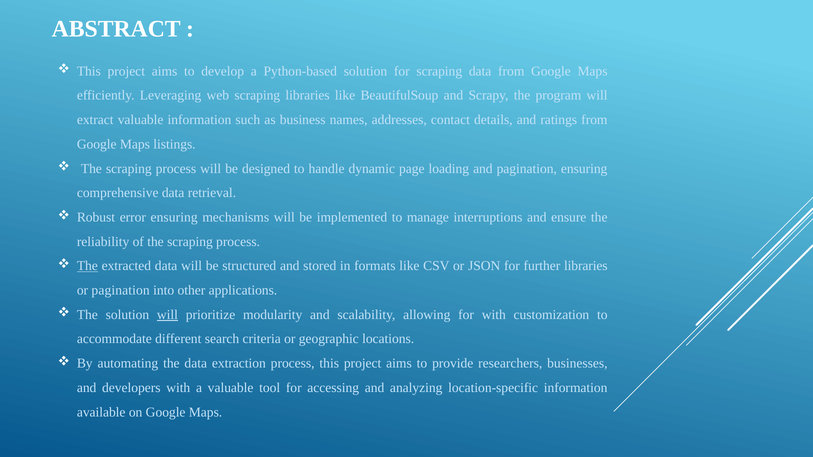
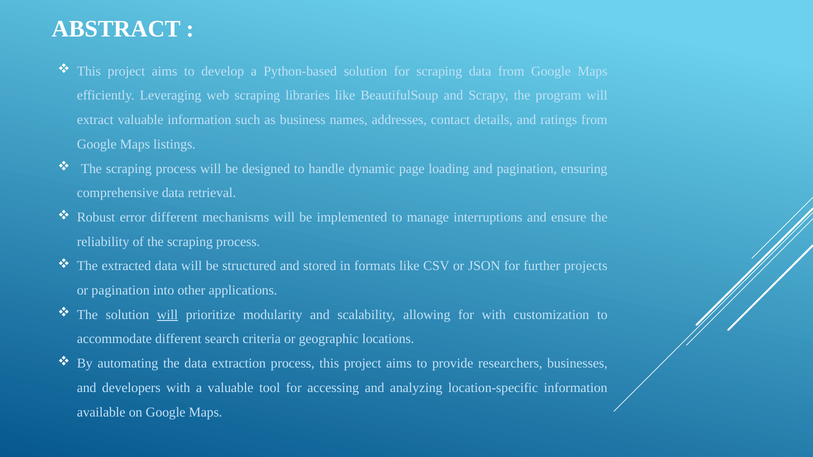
error ensuring: ensuring -> different
The at (87, 266) underline: present -> none
further libraries: libraries -> projects
